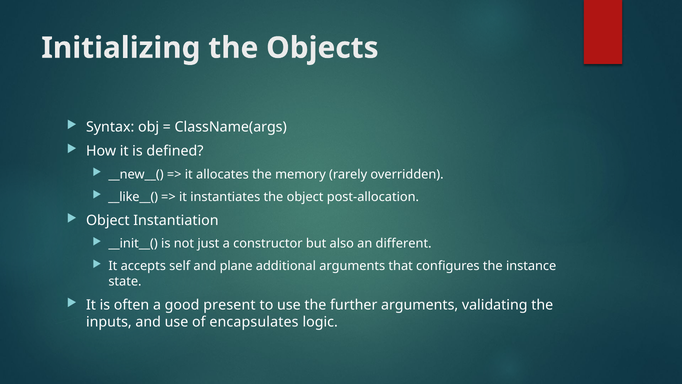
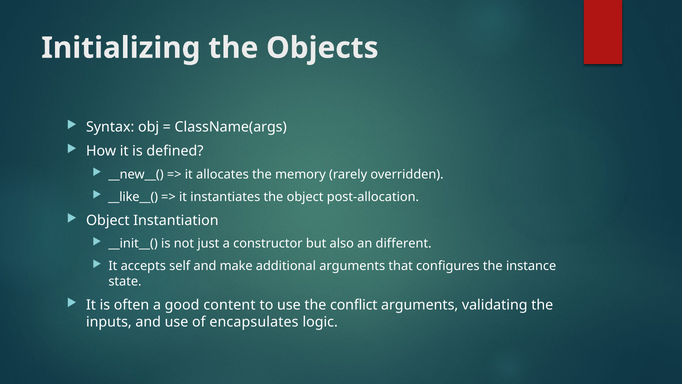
plane: plane -> make
present: present -> content
further: further -> conflict
